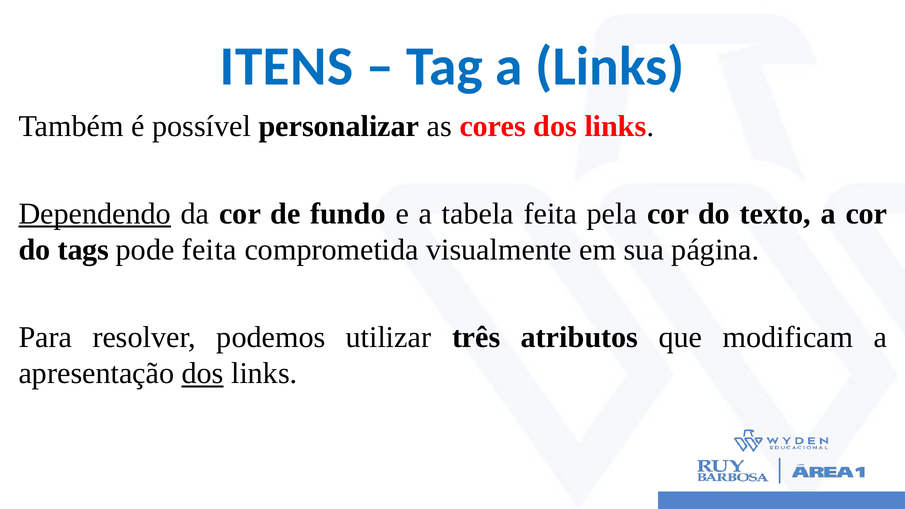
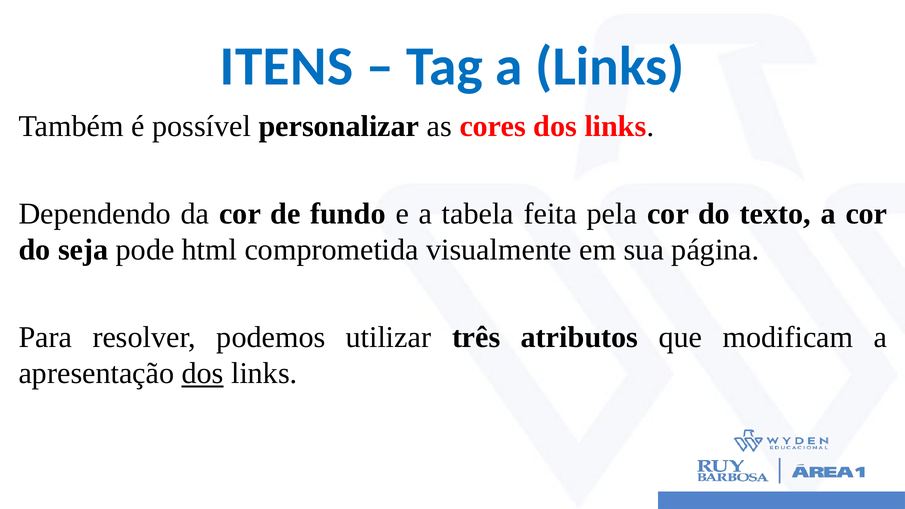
Dependendo underline: present -> none
tags: tags -> seja
pode feita: feita -> html
